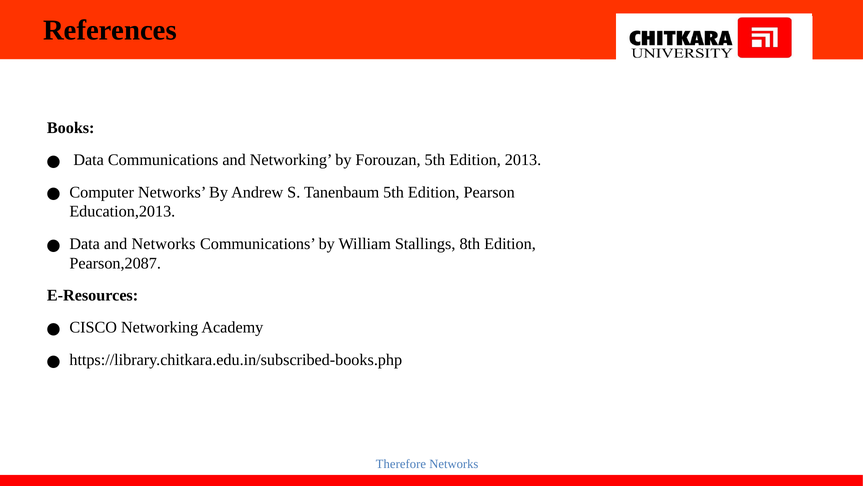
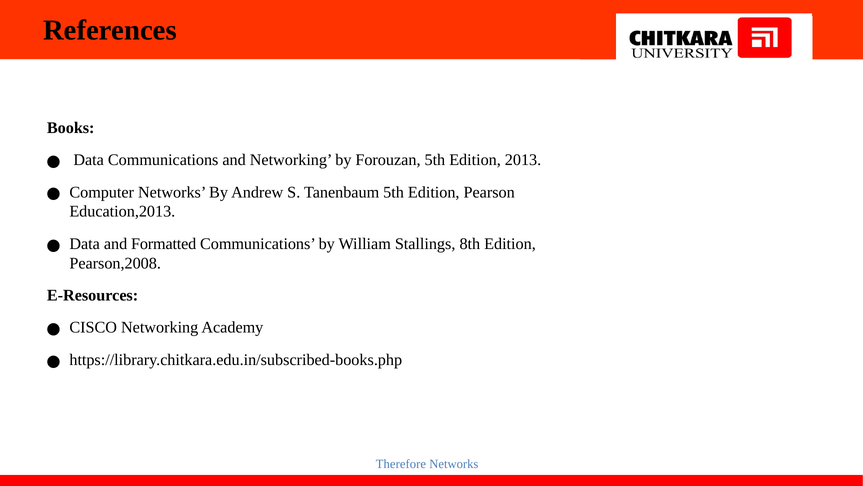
and Networks: Networks -> Formatted
Pearson,2087: Pearson,2087 -> Pearson,2008
